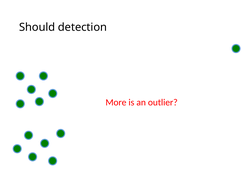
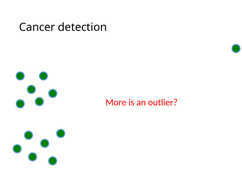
Should: Should -> Cancer
